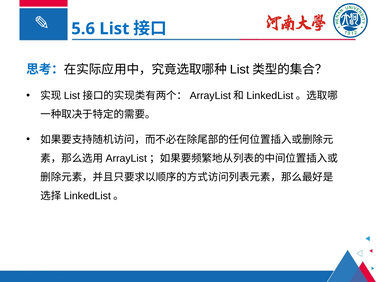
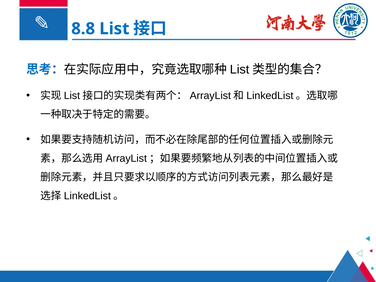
5.6: 5.6 -> 8.8
